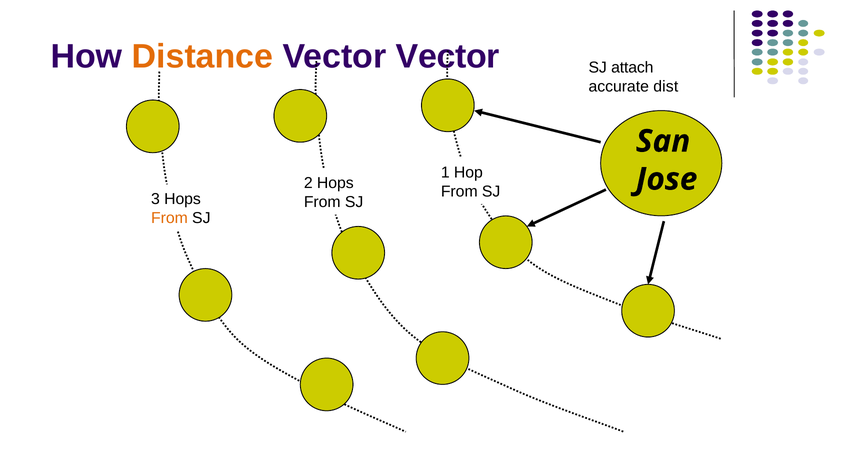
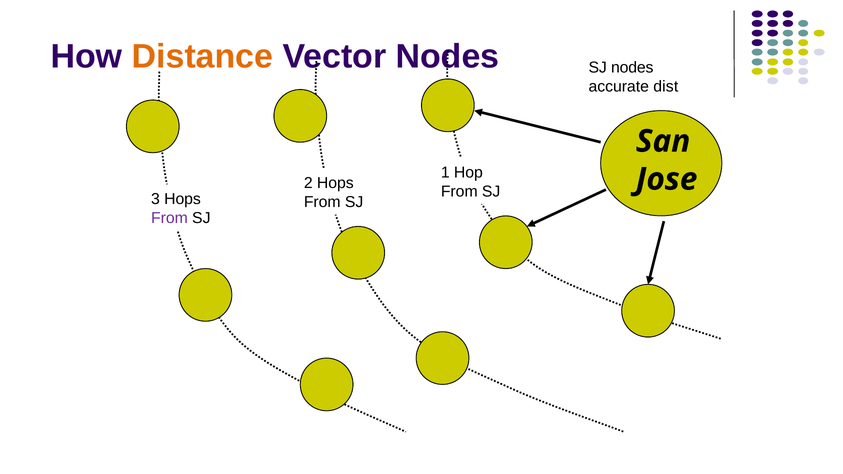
Vector Vector: Vector -> Nodes
SJ attach: attach -> nodes
From at (169, 218) colour: orange -> purple
